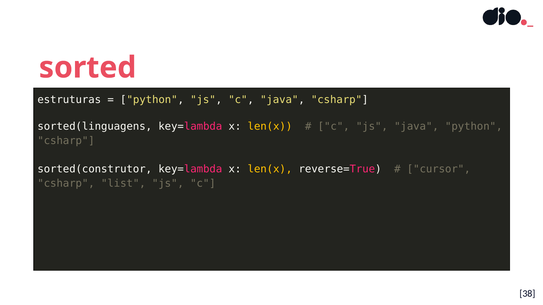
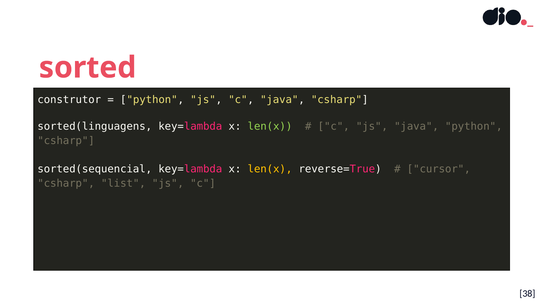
estruturas: estruturas -> construtor
len(x at (270, 127) colour: yellow -> light green
sorted(construtor: sorted(construtor -> sorted(sequencial
